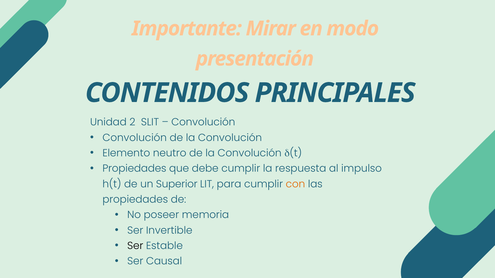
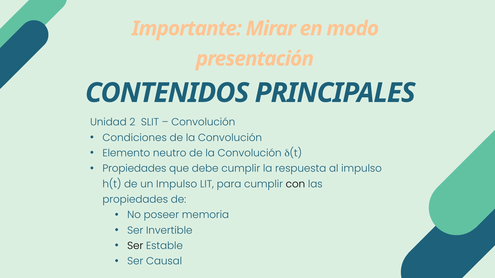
Convolución at (135, 138): Convolución -> Condiciones
un Superior: Superior -> Impulso
con colour: orange -> black
